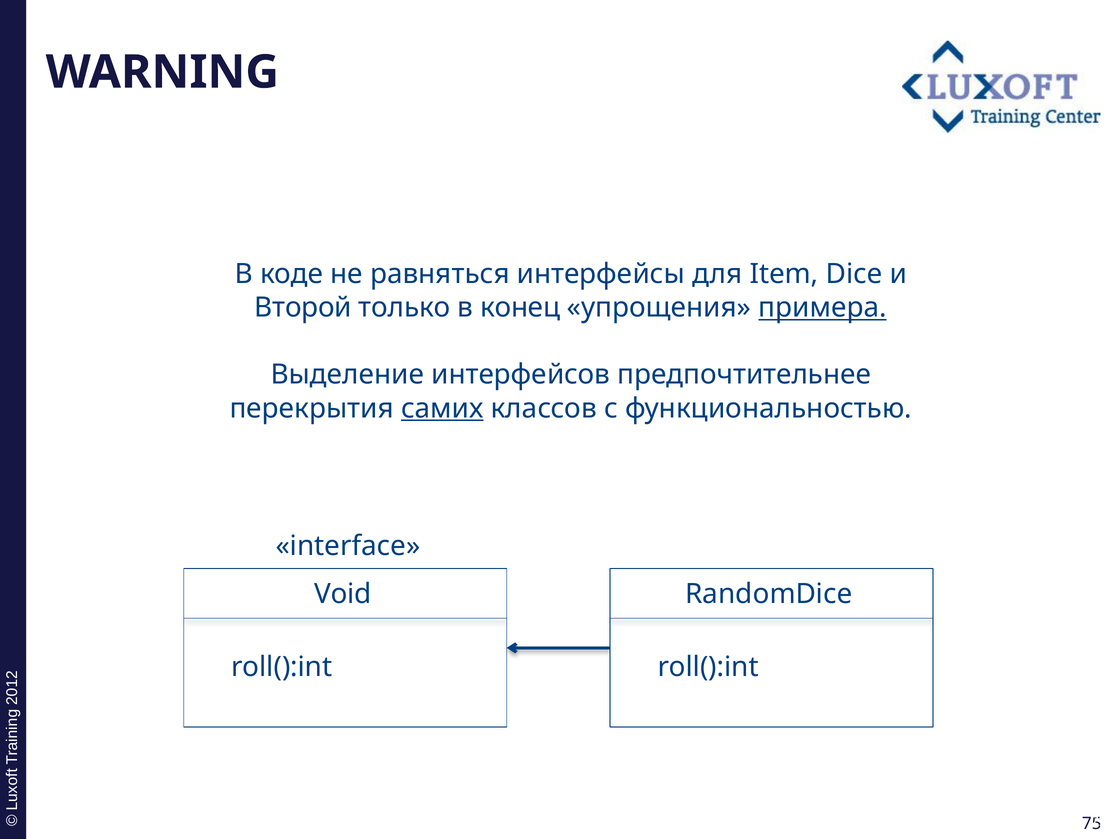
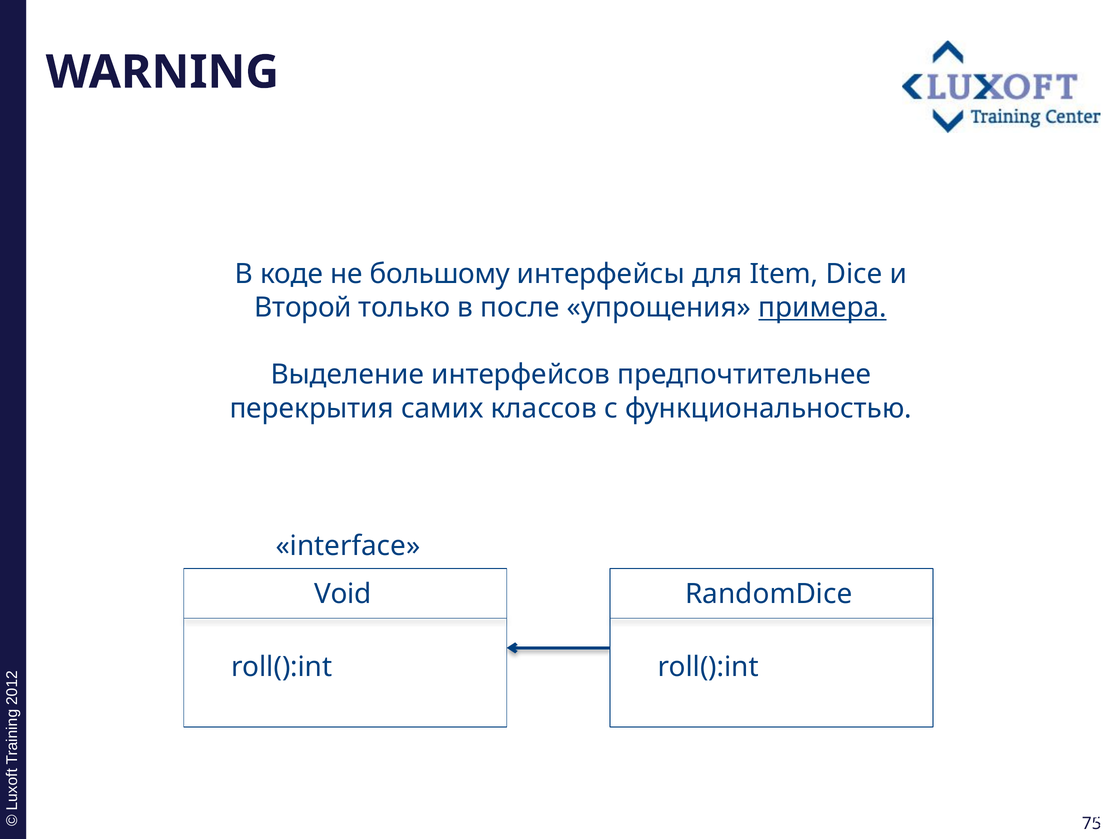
равняться: равняться -> большому
конец: конец -> после
самих underline: present -> none
